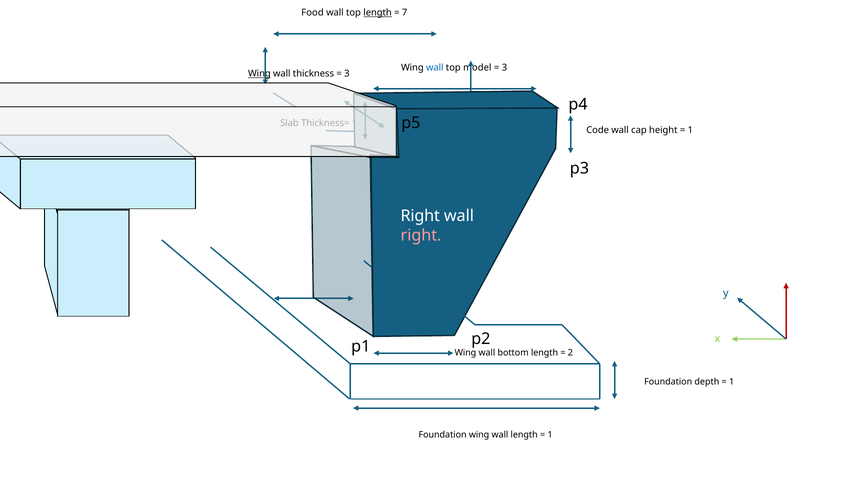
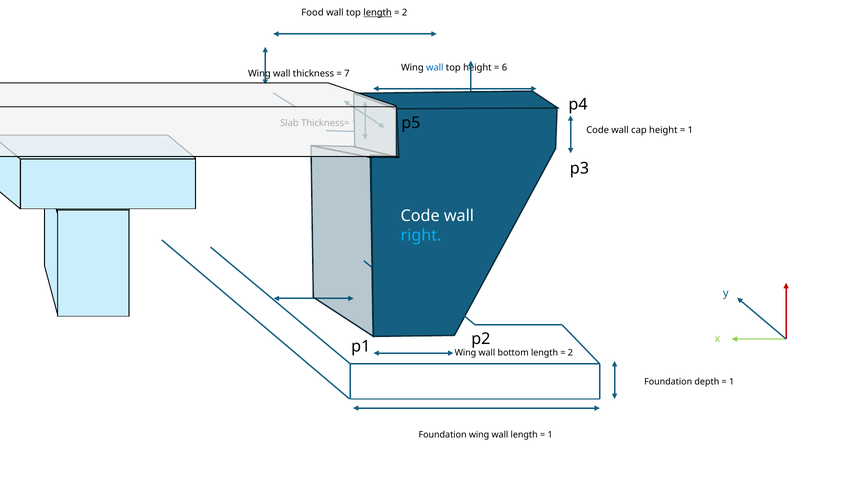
7 at (405, 13): 7 -> 2
top model: model -> height
3 at (505, 68): 3 -> 6
Wing at (259, 74) underline: present -> none
3 at (347, 74): 3 -> 7
Right at (420, 216): Right -> Code
right at (421, 235) colour: pink -> light blue
